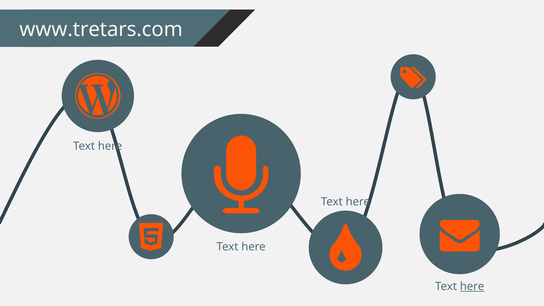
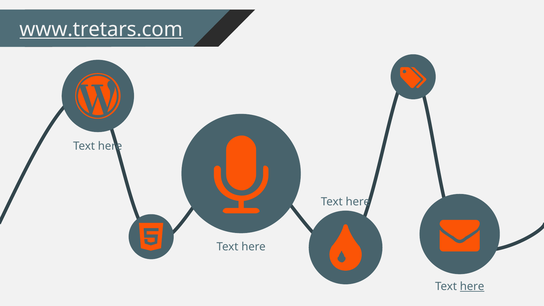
www.tretars.com underline: none -> present
